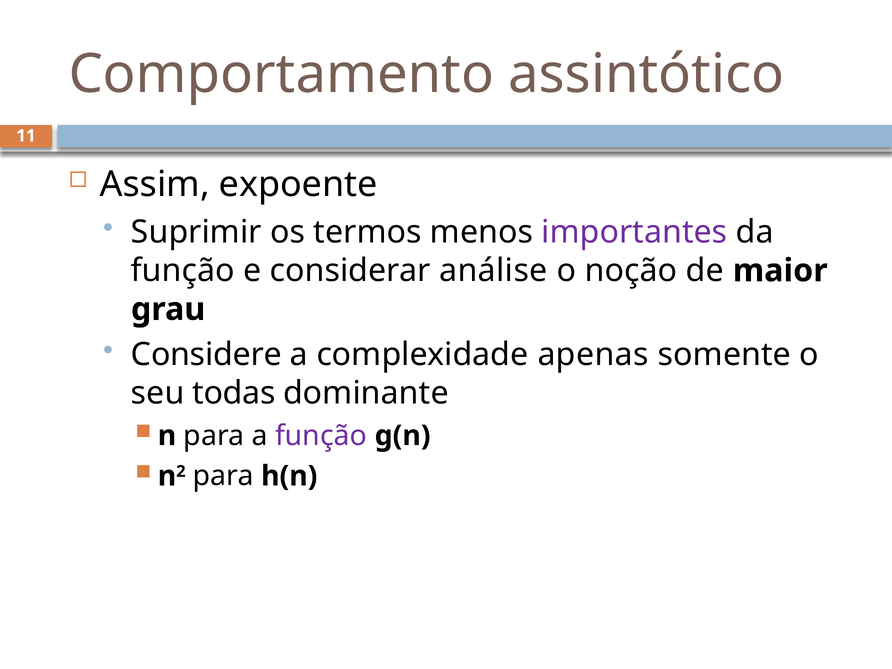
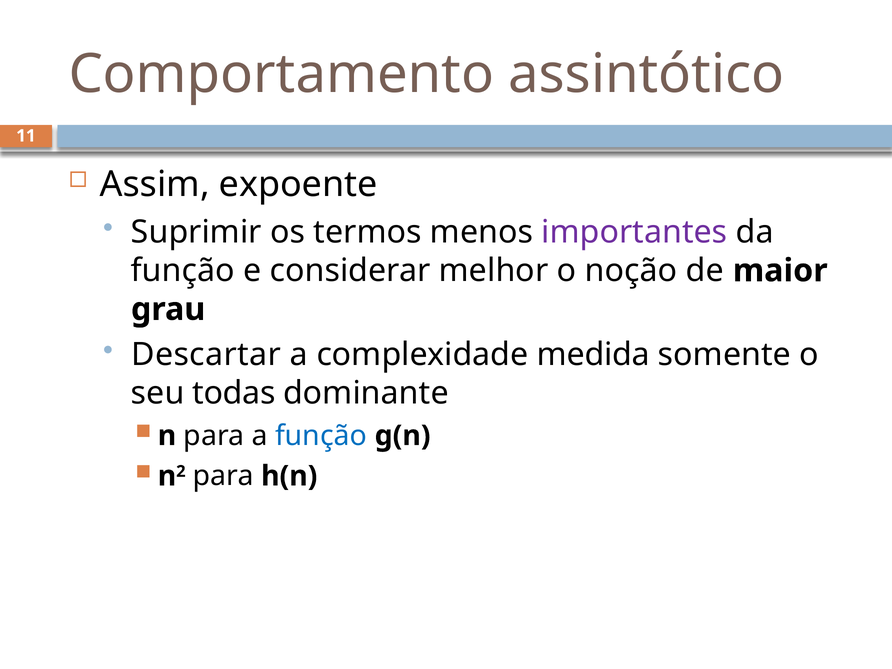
análise: análise -> melhor
Considere: Considere -> Descartar
apenas: apenas -> medida
função at (321, 436) colour: purple -> blue
